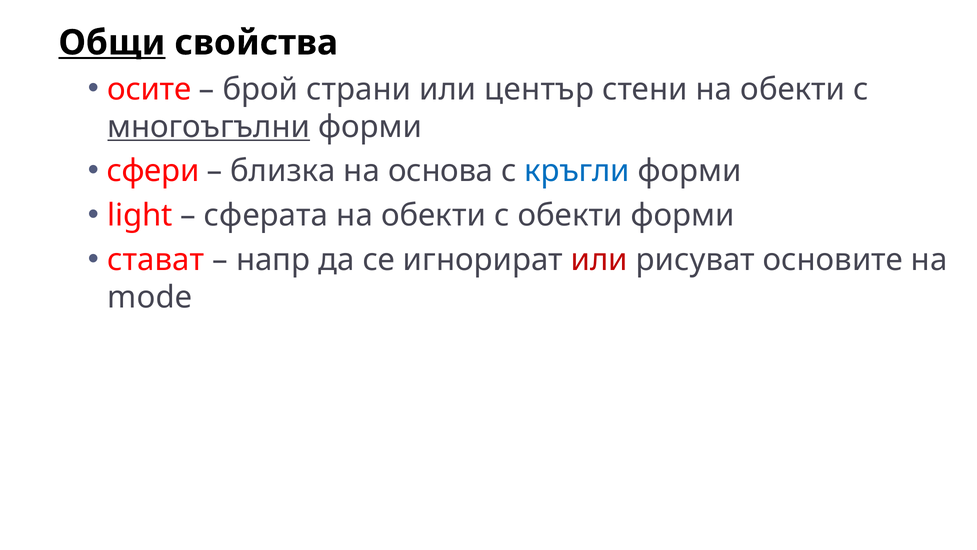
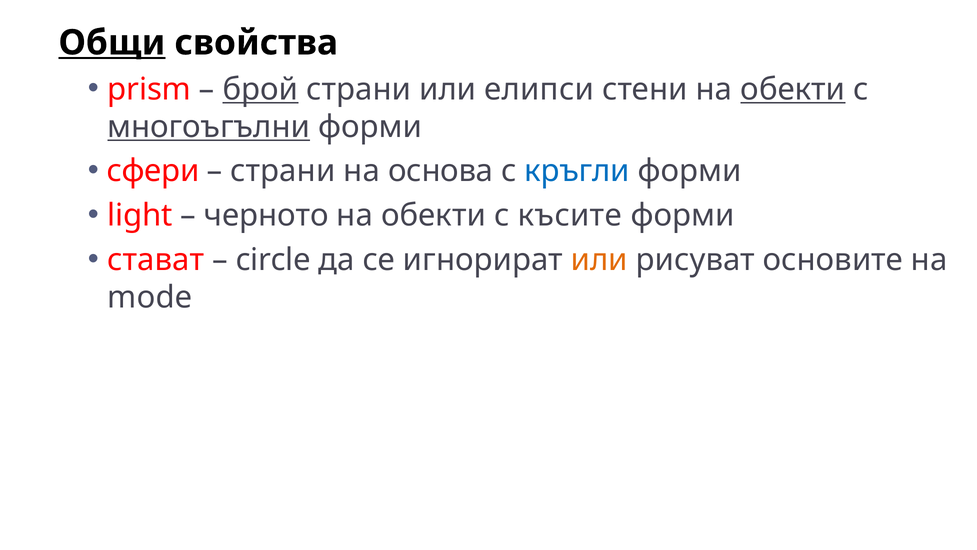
осите: осите -> prism
брой underline: none -> present
център: център -> елипси
обекти at (793, 89) underline: none -> present
близка at (283, 171): близка -> страни
сферата: сферата -> черното
с обекти: обекти -> късите
напр: напр -> circle
или at (599, 260) colour: red -> orange
